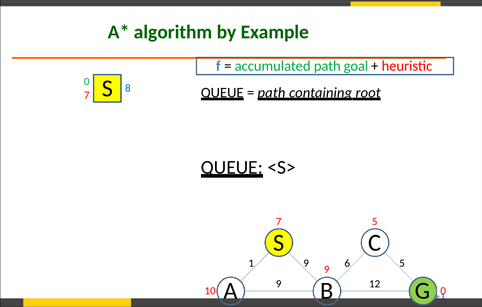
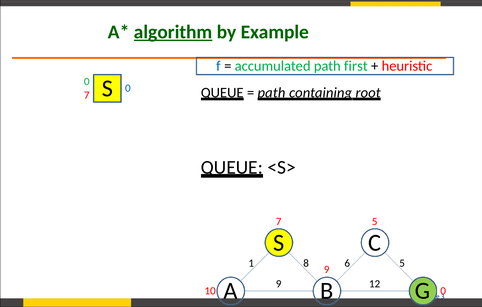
algorithm underline: none -> present
goal: goal -> first
S 8: 8 -> 0
1 9: 9 -> 8
